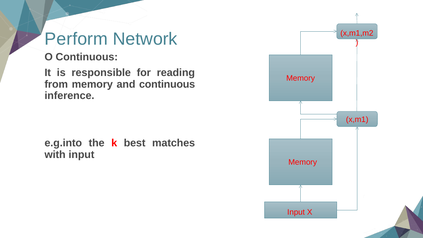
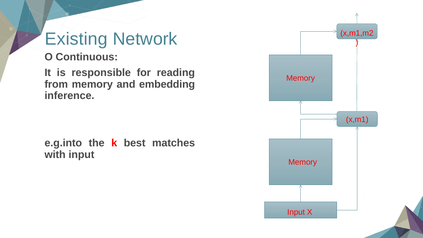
Perform: Perform -> Existing
and continuous: continuous -> embedding
